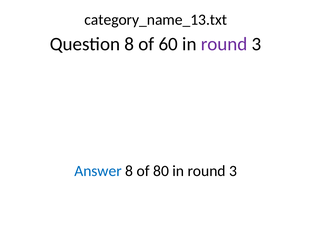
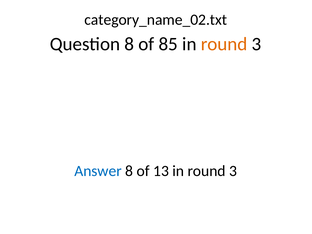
category_name_13.txt: category_name_13.txt -> category_name_02.txt
60: 60 -> 85
round at (224, 44) colour: purple -> orange
80: 80 -> 13
